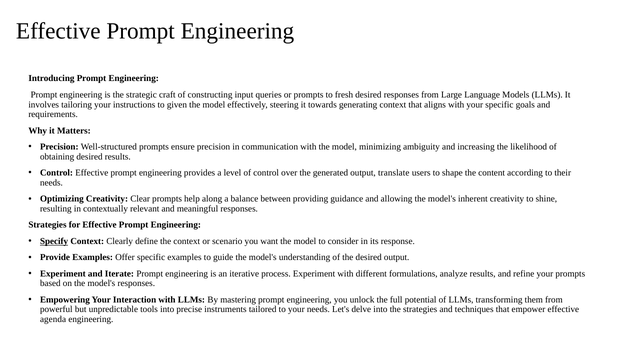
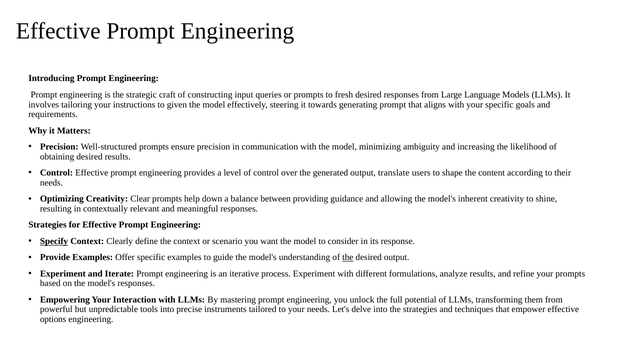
generating context: context -> prompt
along: along -> down
the at (348, 257) underline: none -> present
agenda: agenda -> options
